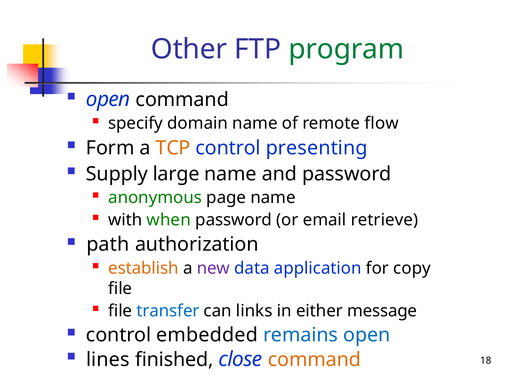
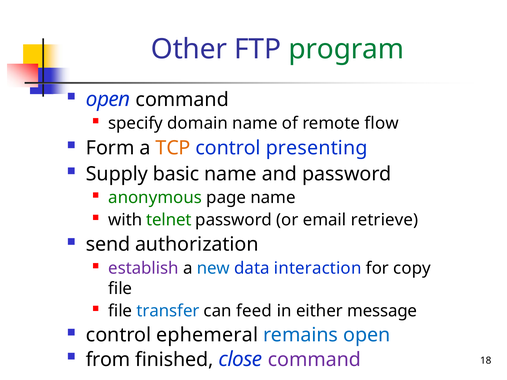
large: large -> basic
when: when -> telnet
path: path -> send
establish colour: orange -> purple
new colour: purple -> blue
application: application -> interaction
links: links -> feed
embedded: embedded -> ephemeral
lines: lines -> from
command at (314, 360) colour: orange -> purple
